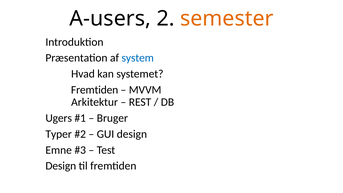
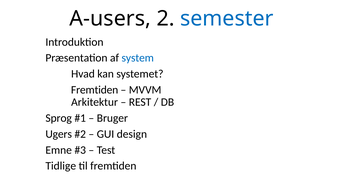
semester colour: orange -> blue
Ugers: Ugers -> Sprog
Typer: Typer -> Ugers
Design at (61, 166): Design -> Tidlige
